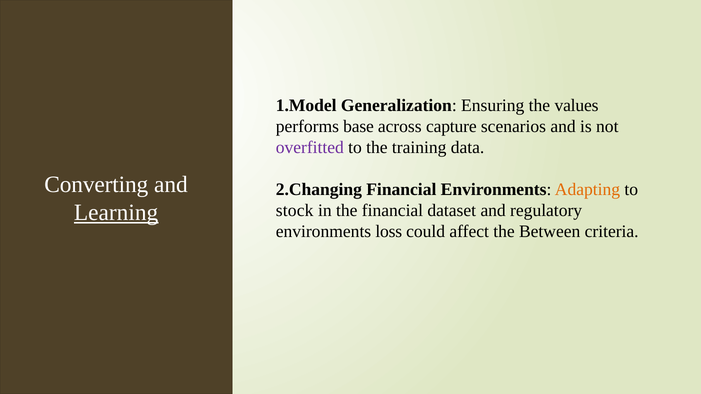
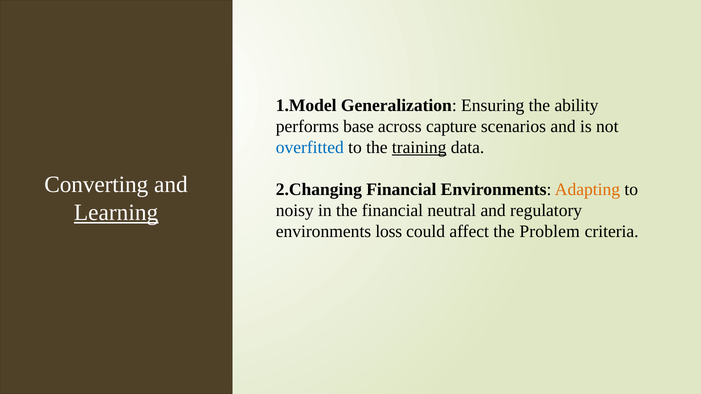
values: values -> ability
overfitted colour: purple -> blue
training underline: none -> present
stock: stock -> noisy
dataset: dataset -> neutral
Between: Between -> Problem
